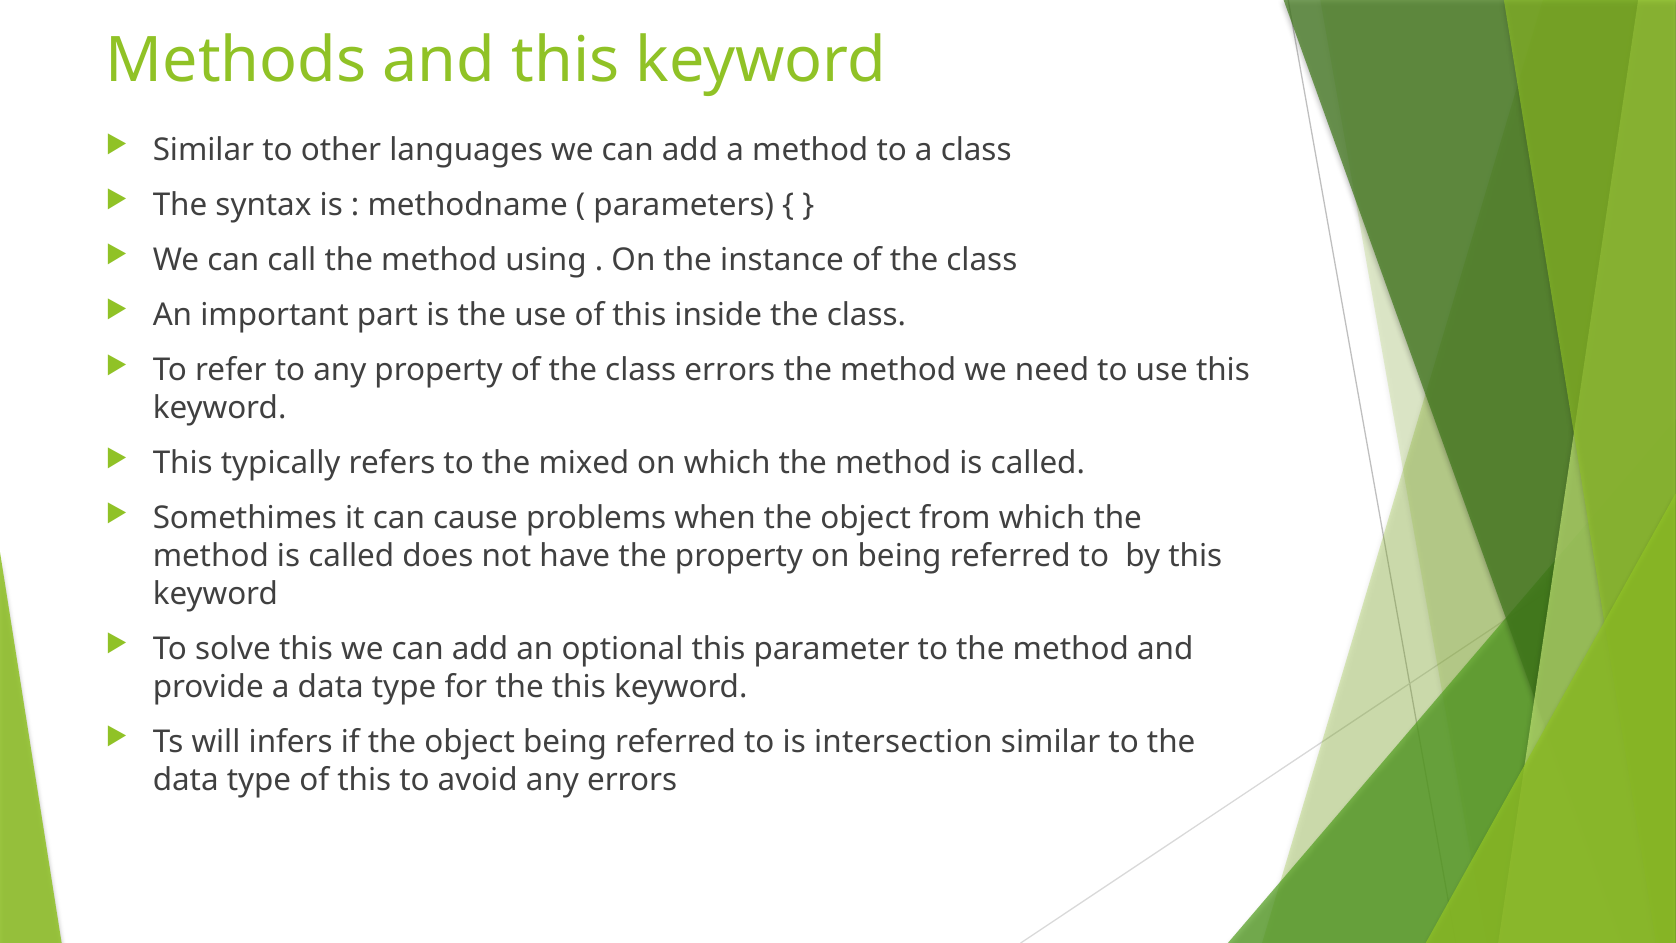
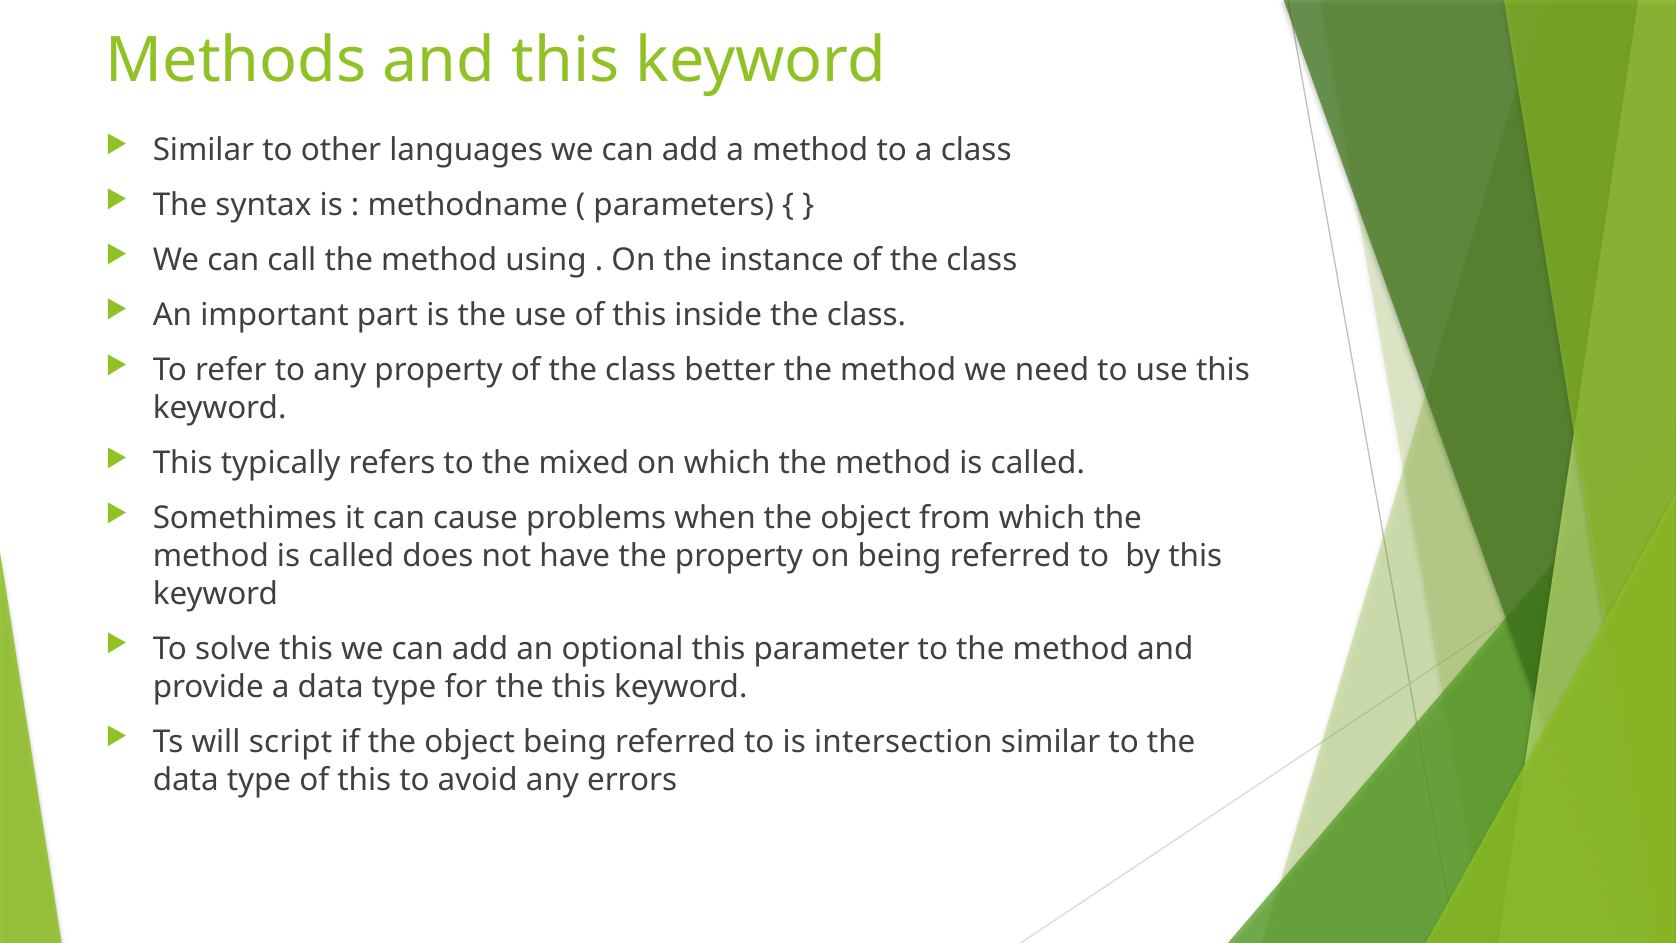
class errors: errors -> better
infers: infers -> script
